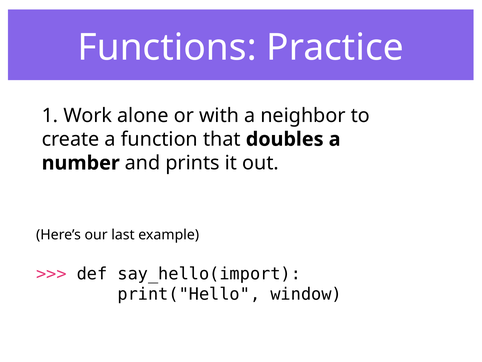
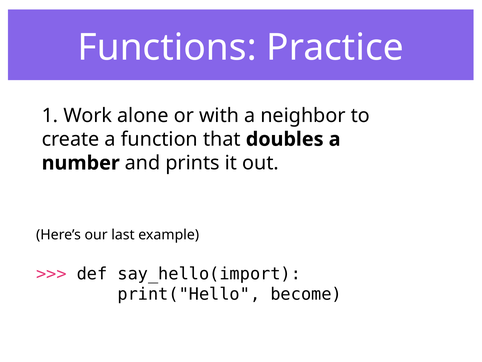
window: window -> become
